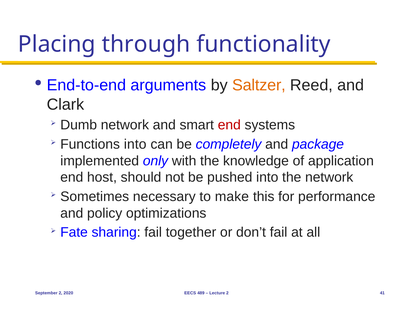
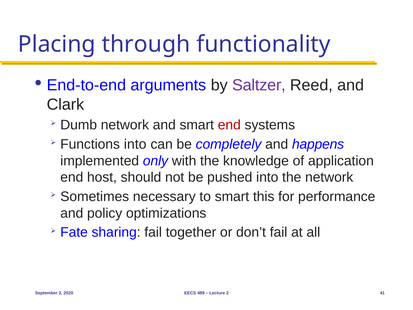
Saltzer colour: orange -> purple
package: package -> happens
to make: make -> smart
